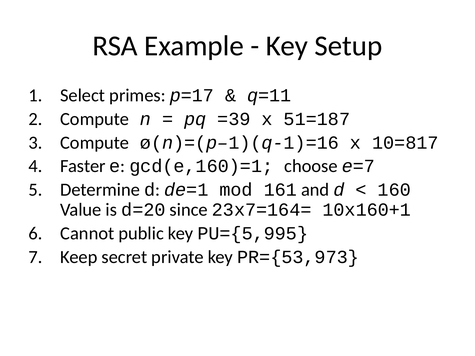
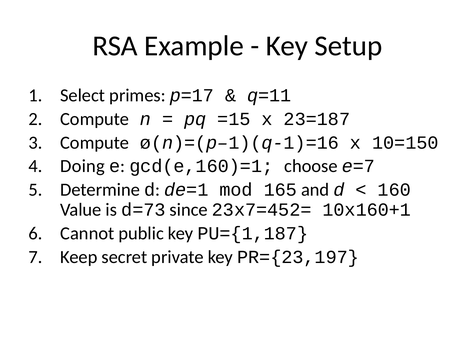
=39: =39 -> =15
51=187: 51=187 -> 23=187
10=817: 10=817 -> 10=150
Faster: Faster -> Doing
161: 161 -> 165
d=20: d=20 -> d=73
23x7=164=: 23x7=164= -> 23x7=452=
PU={5,995: PU={5,995 -> PU={1,187
PR={53,973: PR={53,973 -> PR={23,197
